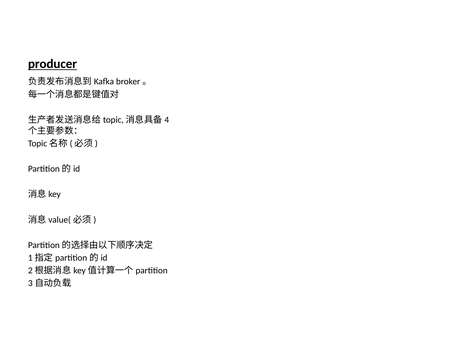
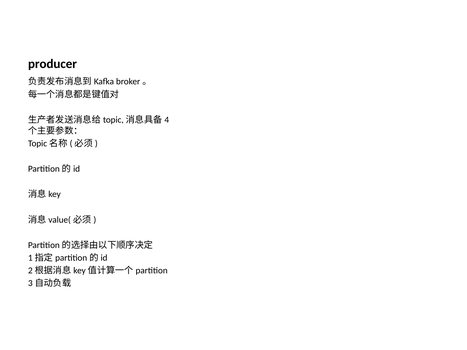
producer underline: present -> none
